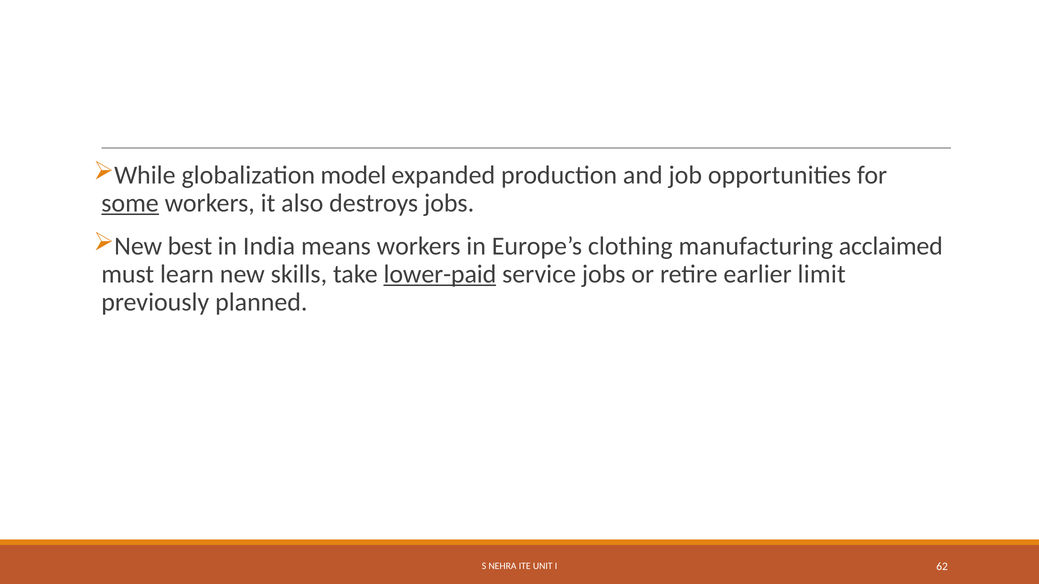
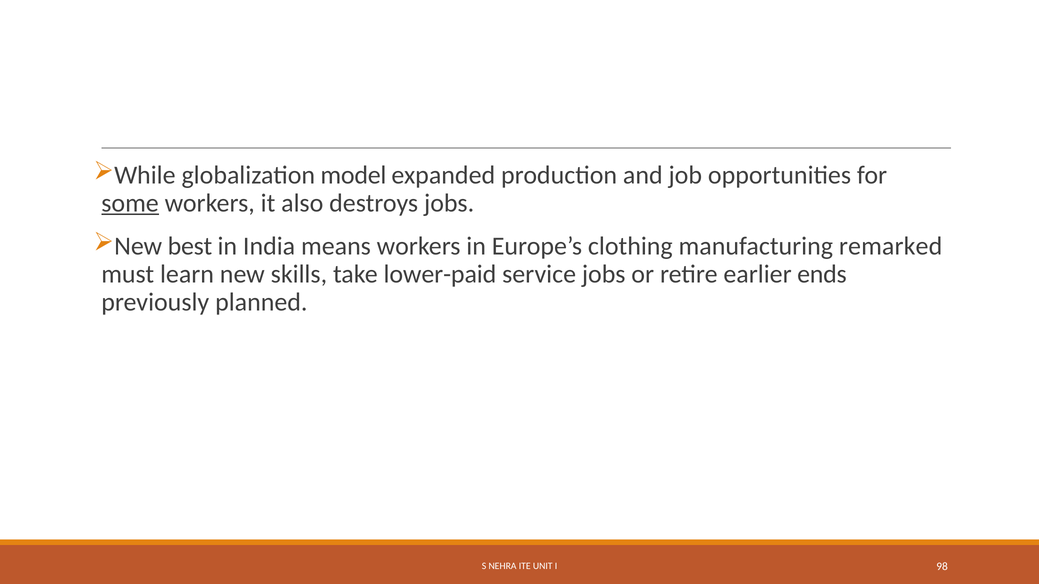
acclaimed: acclaimed -> remarked
lower-paid underline: present -> none
limit: limit -> ends
62: 62 -> 98
